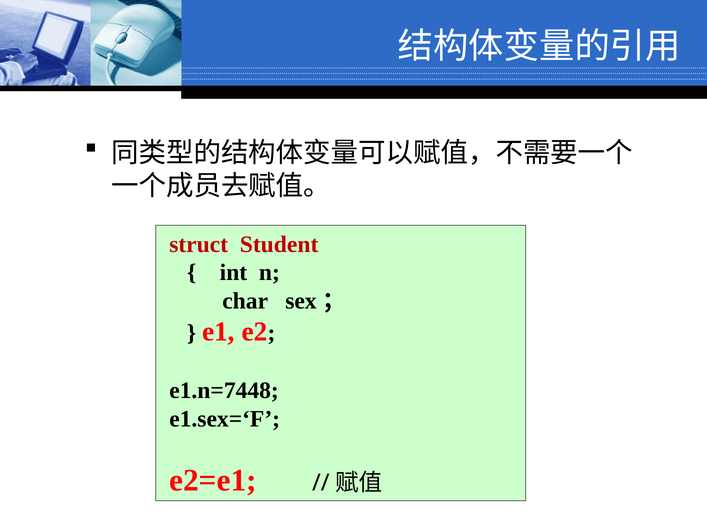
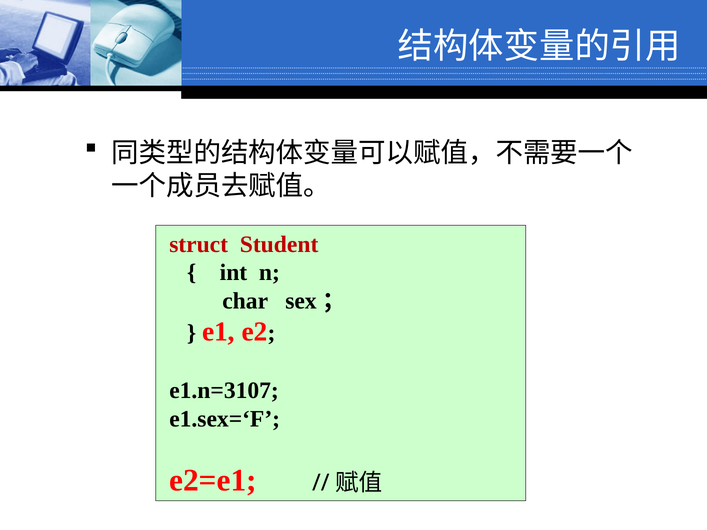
e1.n=7448: e1.n=7448 -> e1.n=3107
